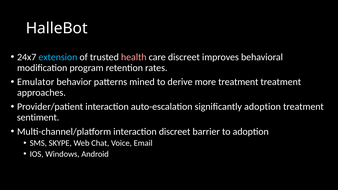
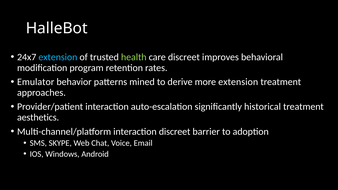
health colour: pink -> light green
more treatment: treatment -> extension
significantly adoption: adoption -> historical
sentiment: sentiment -> aesthetics
